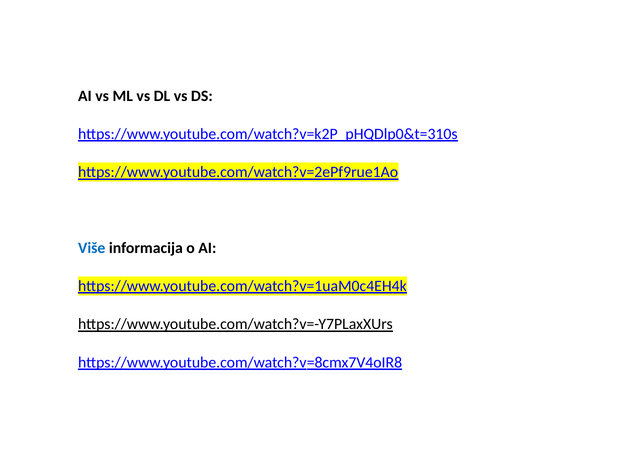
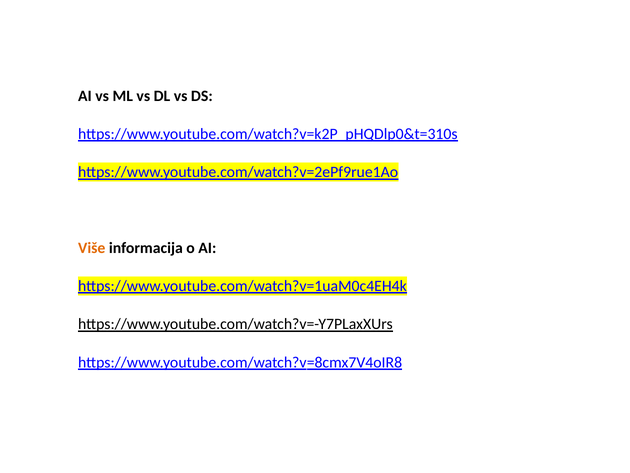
Više colour: blue -> orange
